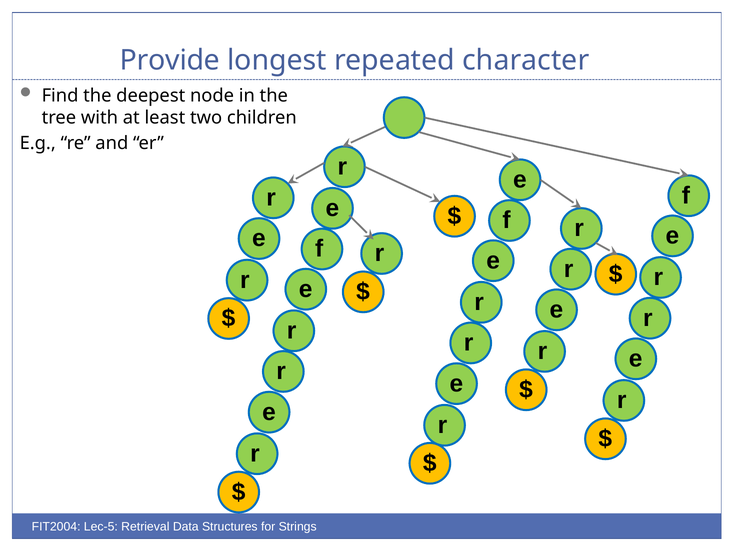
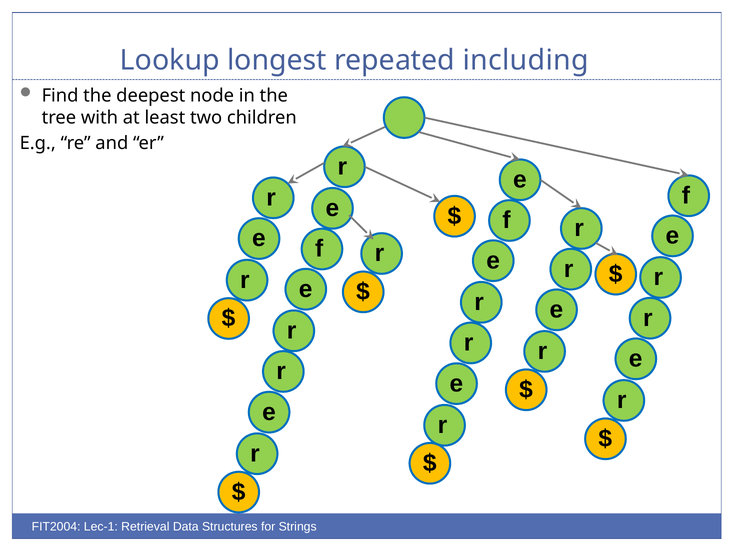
Provide: Provide -> Lookup
character: character -> including
Lec-5: Lec-5 -> Lec-1
